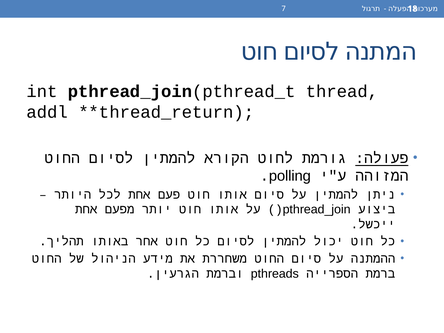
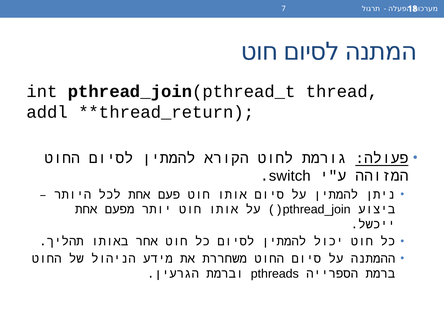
polling: polling -> switch
